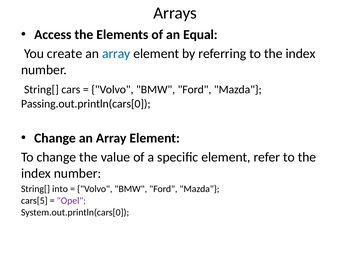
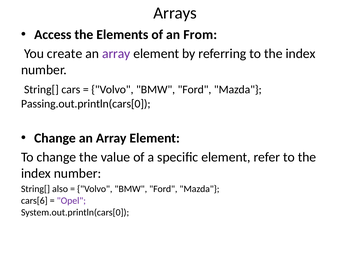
Equal: Equal -> From
array at (116, 54) colour: blue -> purple
into: into -> also
cars[5: cars[5 -> cars[6
